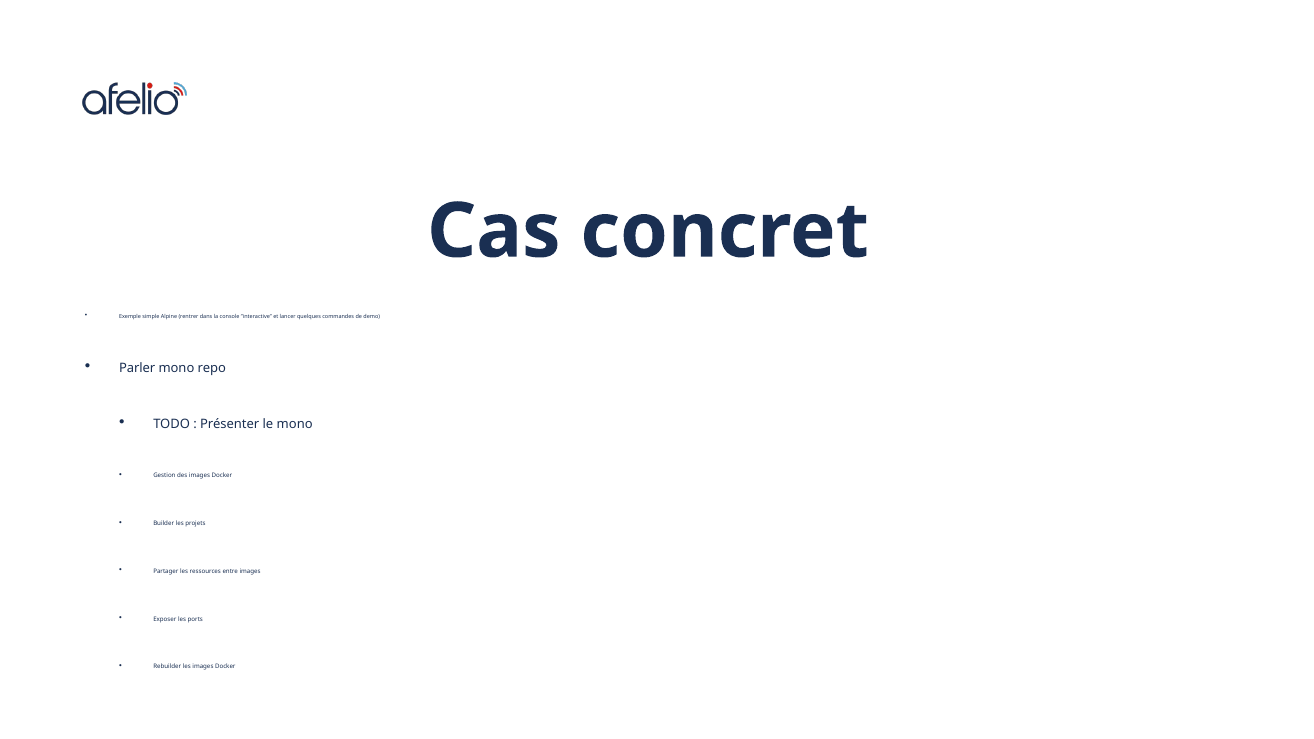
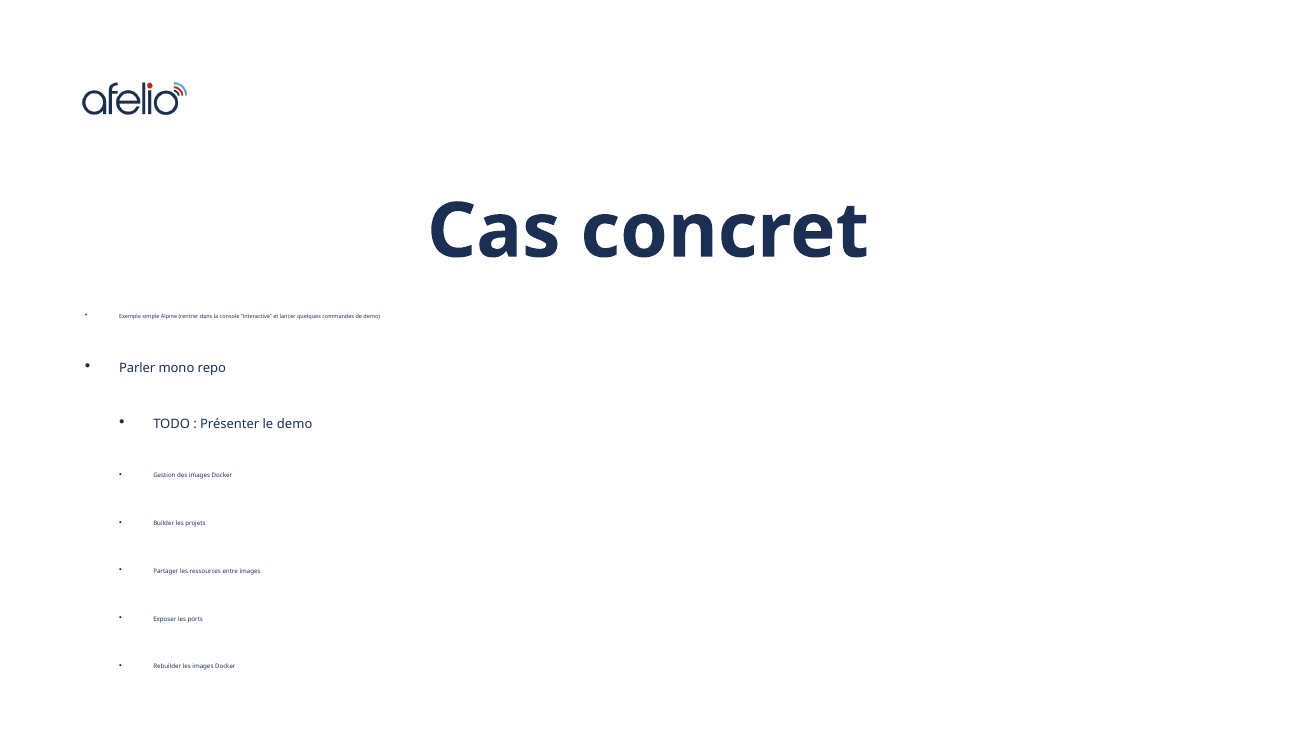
le mono: mono -> demo
